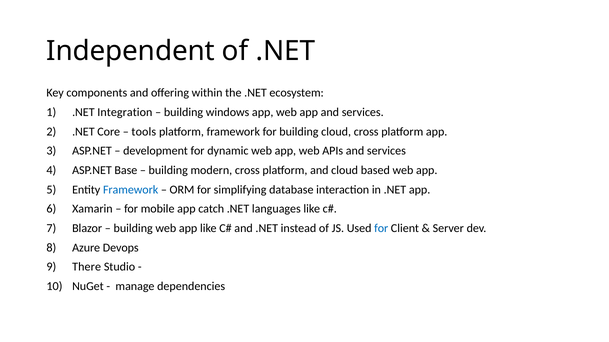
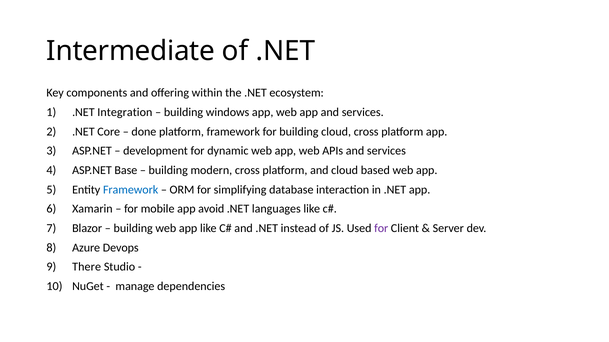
Independent: Independent -> Intermediate
tools: tools -> done
catch: catch -> avoid
for at (381, 229) colour: blue -> purple
